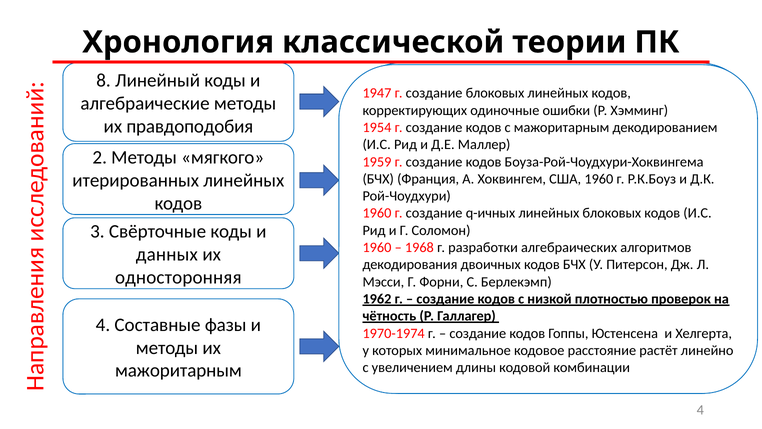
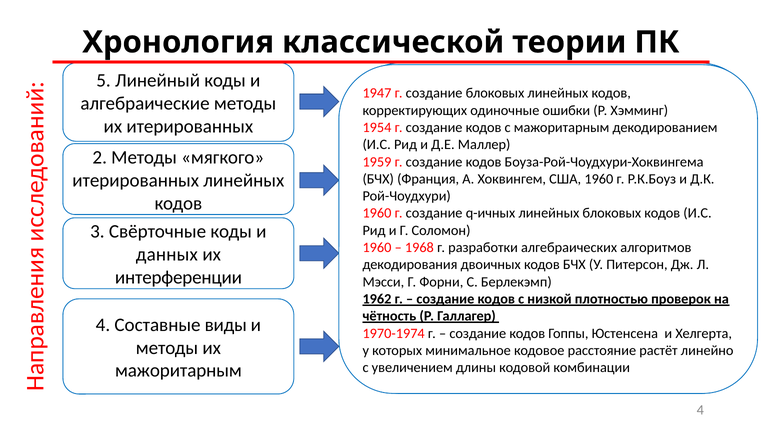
8: 8 -> 5
их правдоподобия: правдоподобия -> итерированных
односторонняя: односторонняя -> интерференции
фазы: фазы -> виды
